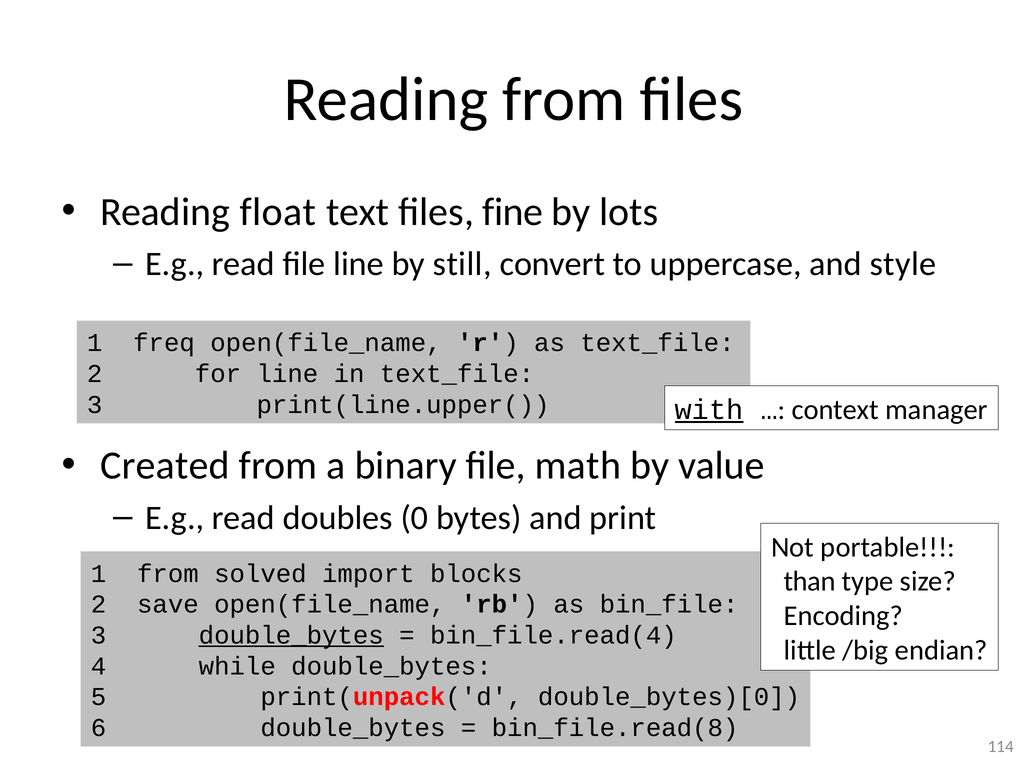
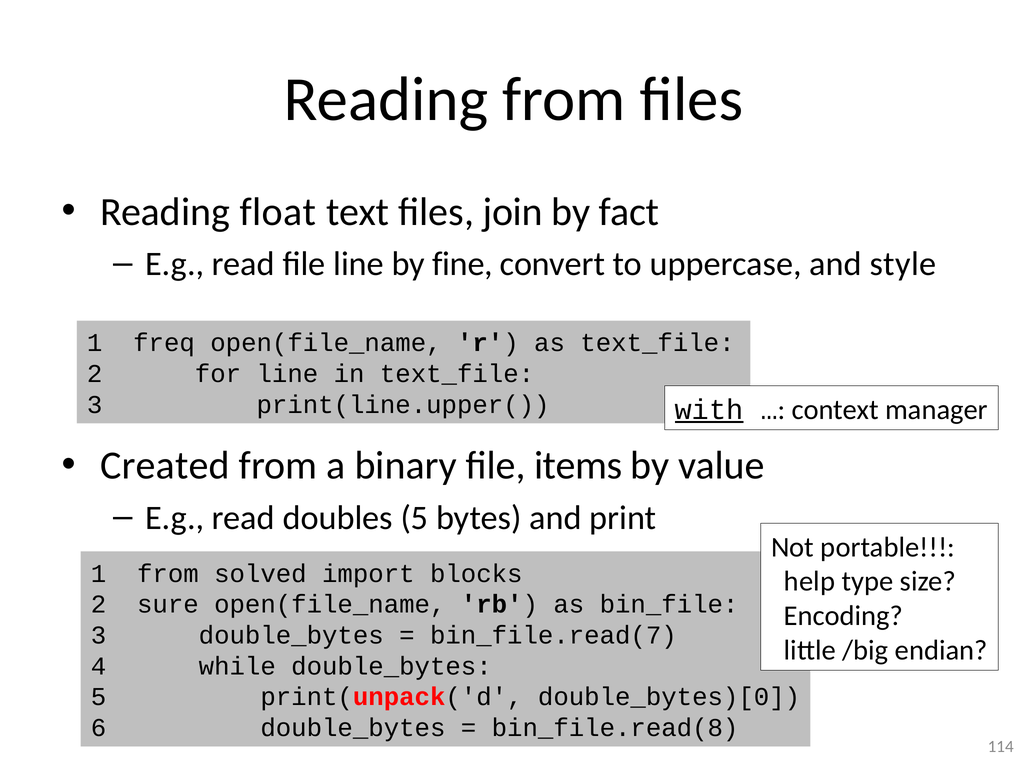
fine: fine -> join
lots: lots -> fact
still: still -> fine
math: math -> items
doubles 0: 0 -> 5
than: than -> help
save: save -> sure
double_bytes at (291, 635) underline: present -> none
bin_file.read(4: bin_file.read(4 -> bin_file.read(7
